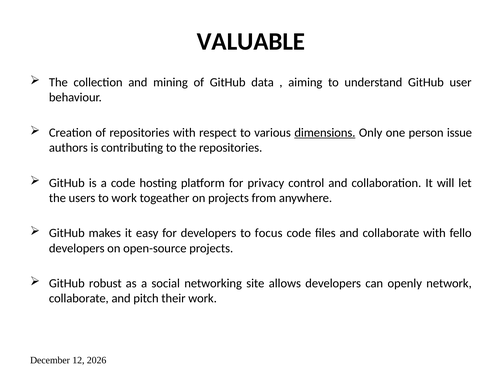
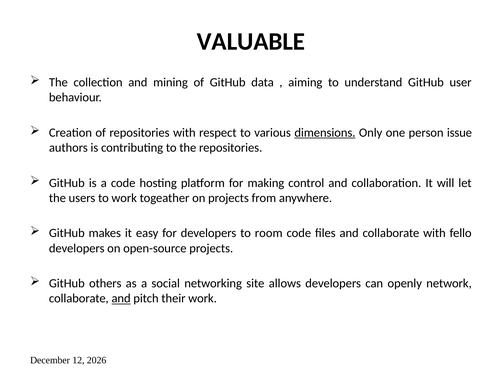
privacy: privacy -> making
focus: focus -> room
robust: robust -> others
and at (121, 298) underline: none -> present
